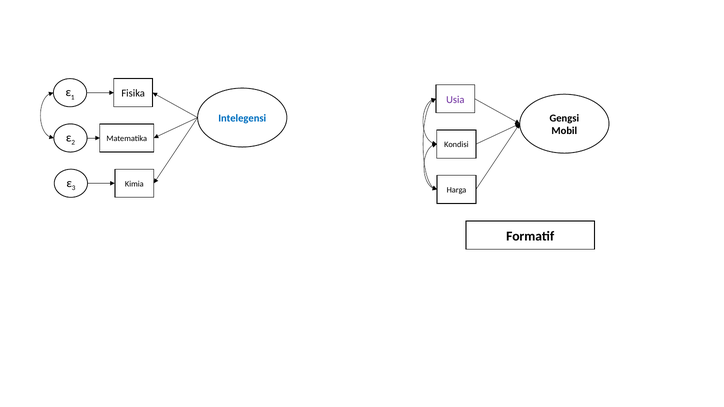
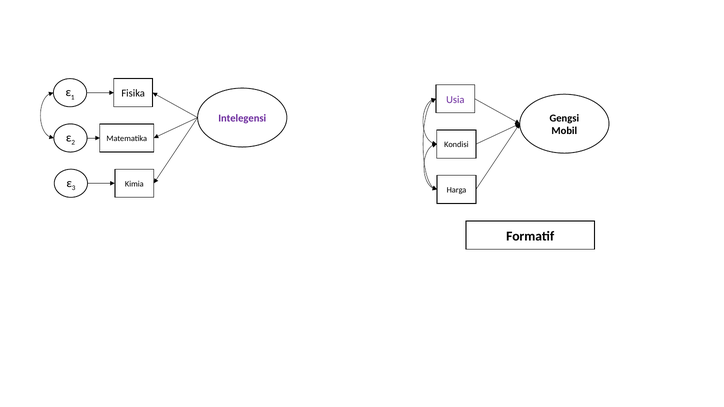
Intelegensi colour: blue -> purple
